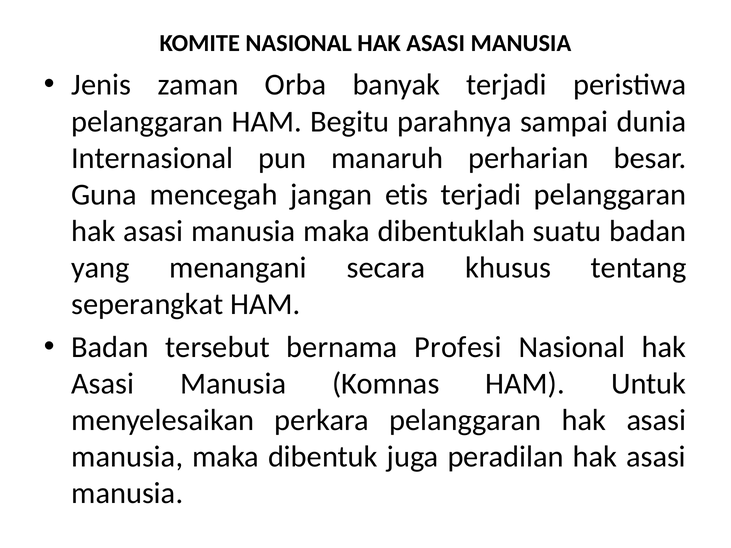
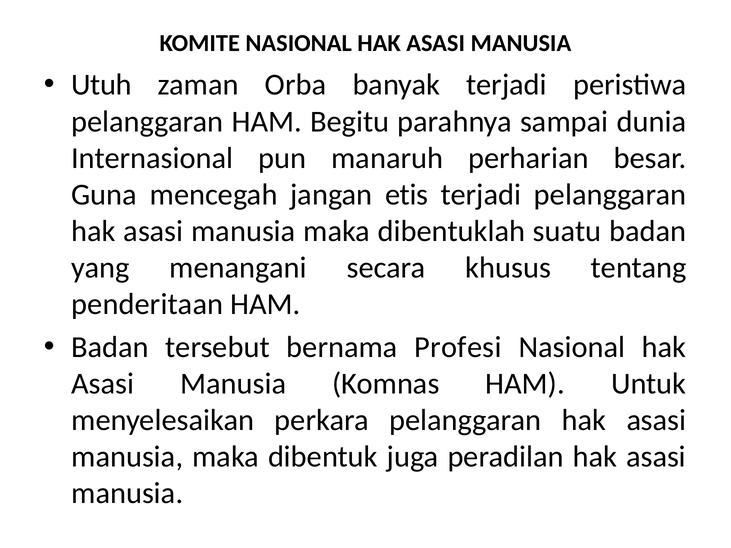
Jenis: Jenis -> Utuh
seperangkat: seperangkat -> penderitaan
